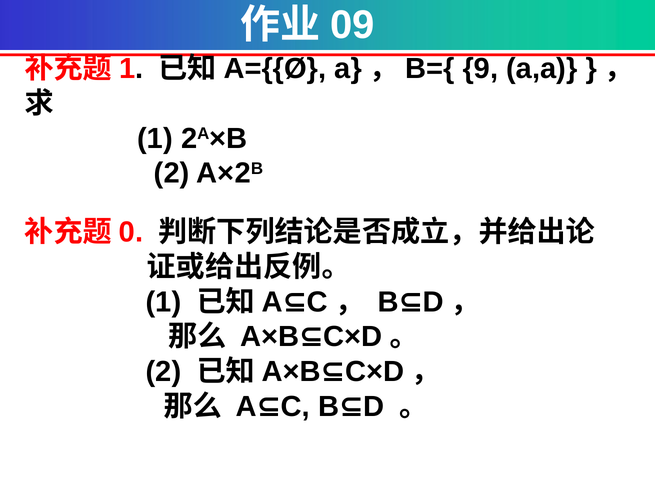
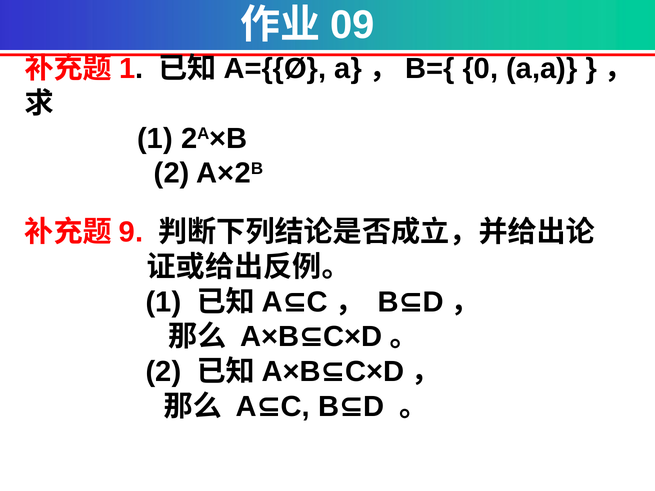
9: 9 -> 0
0: 0 -> 9
